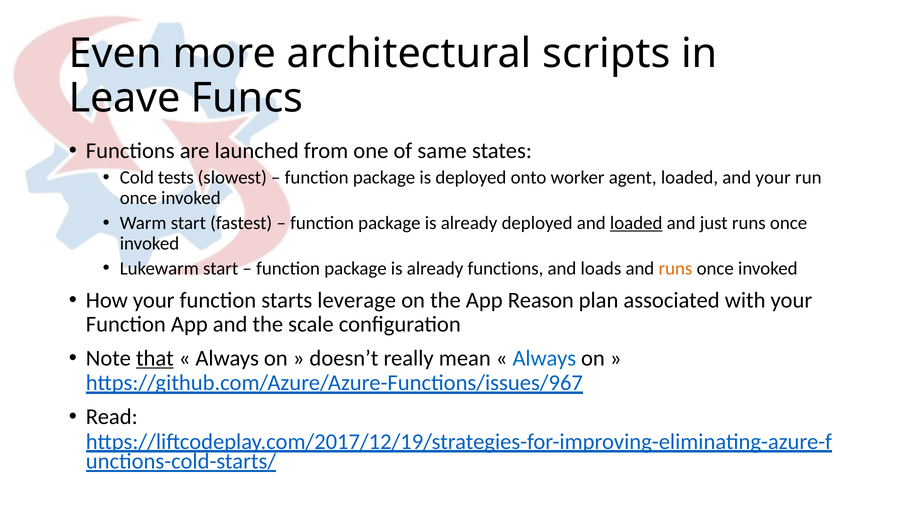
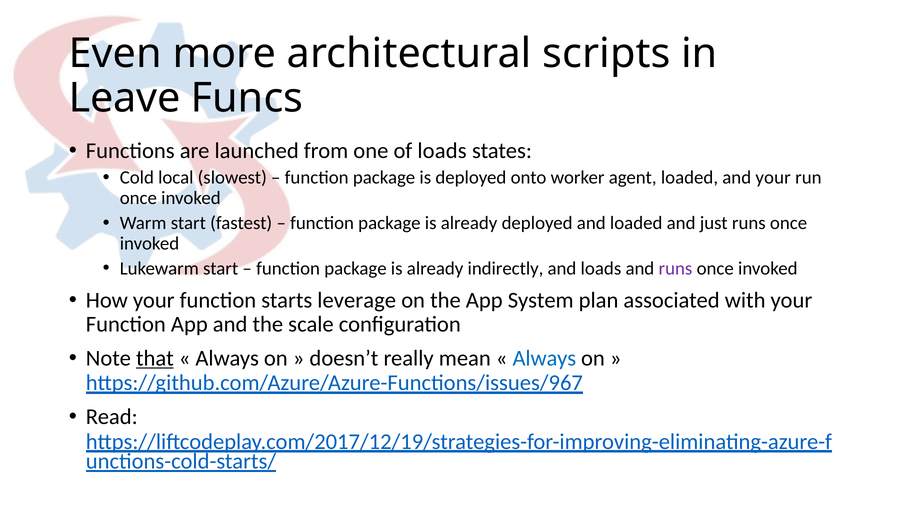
of same: same -> loads
tests: tests -> local
loaded at (636, 223) underline: present -> none
already functions: functions -> indirectly
runs at (675, 269) colour: orange -> purple
Reason: Reason -> System
